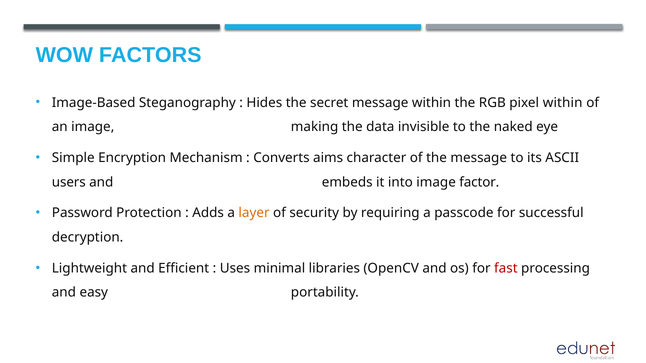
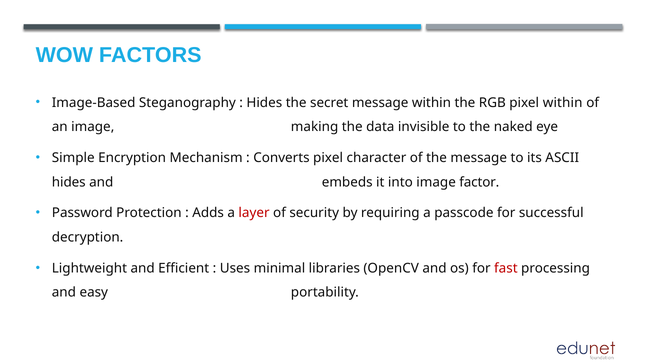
Converts aims: aims -> pixel
users at (69, 182): users -> hides
layer colour: orange -> red
